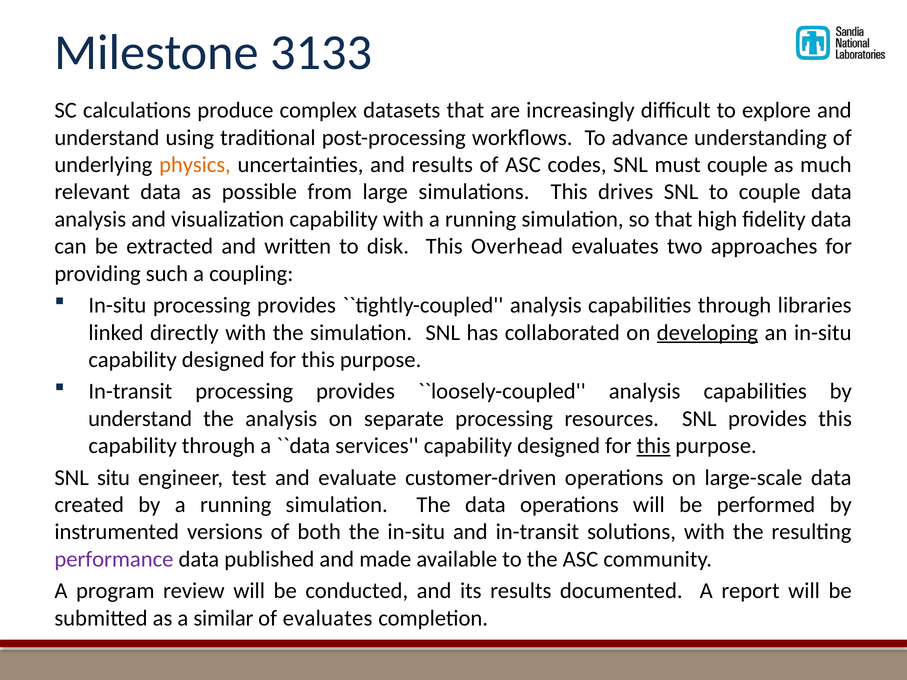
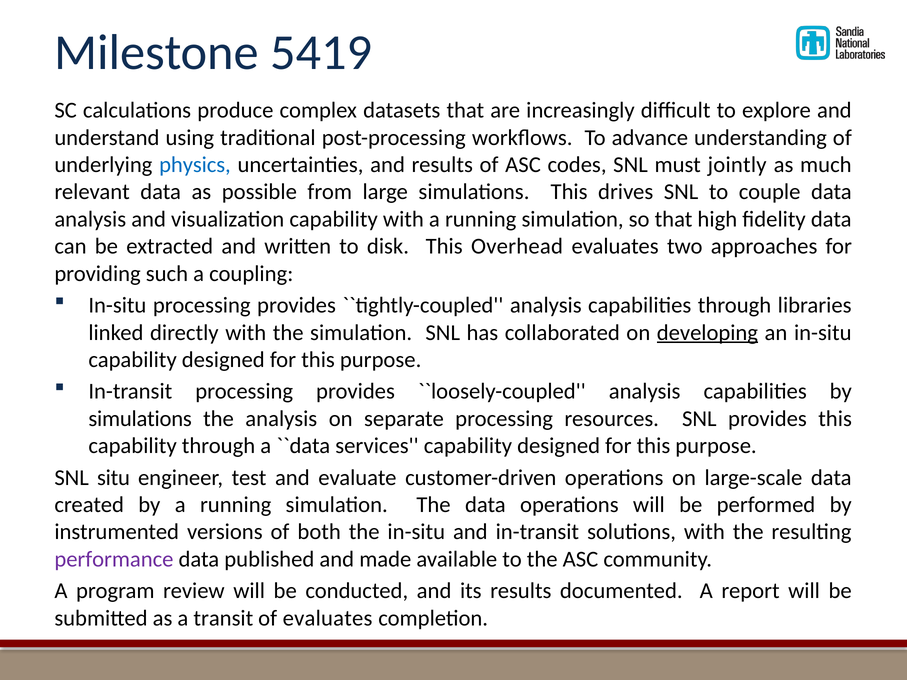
3133: 3133 -> 5419
physics colour: orange -> blue
must couple: couple -> jointly
understand at (140, 419): understand -> simulations
this at (653, 446) underline: present -> none
similar: similar -> transit
